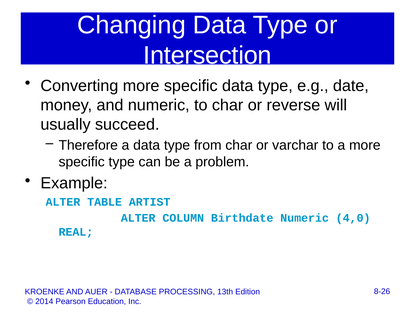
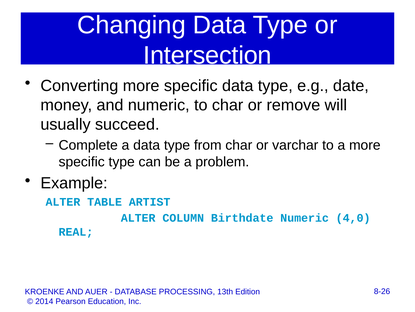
reverse: reverse -> remove
Therefore: Therefore -> Complete
